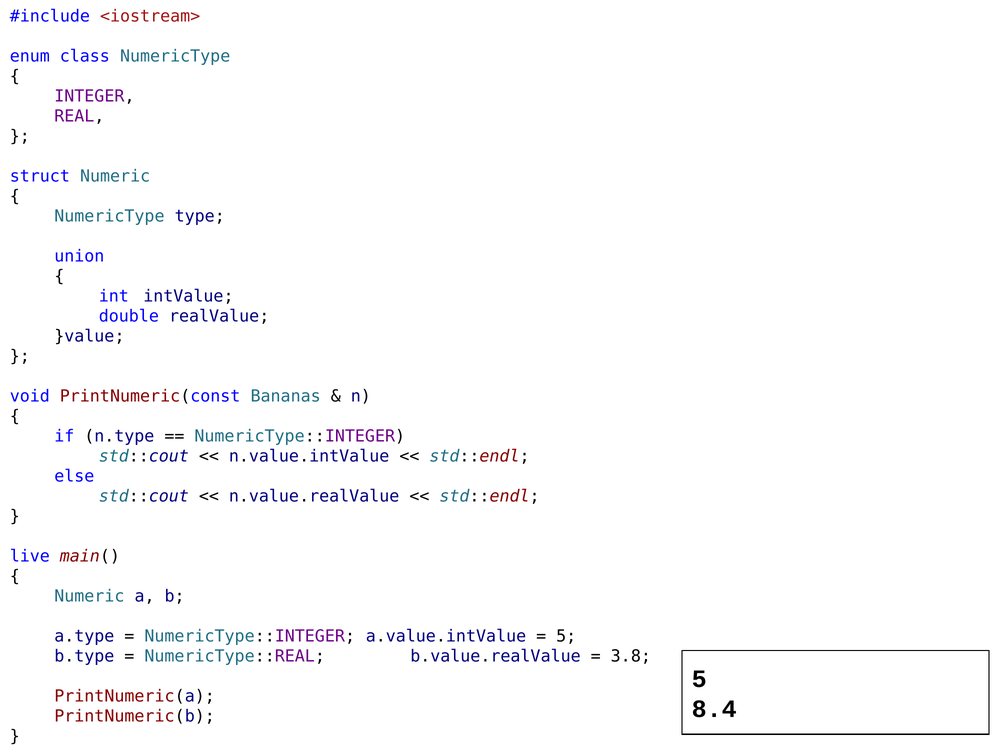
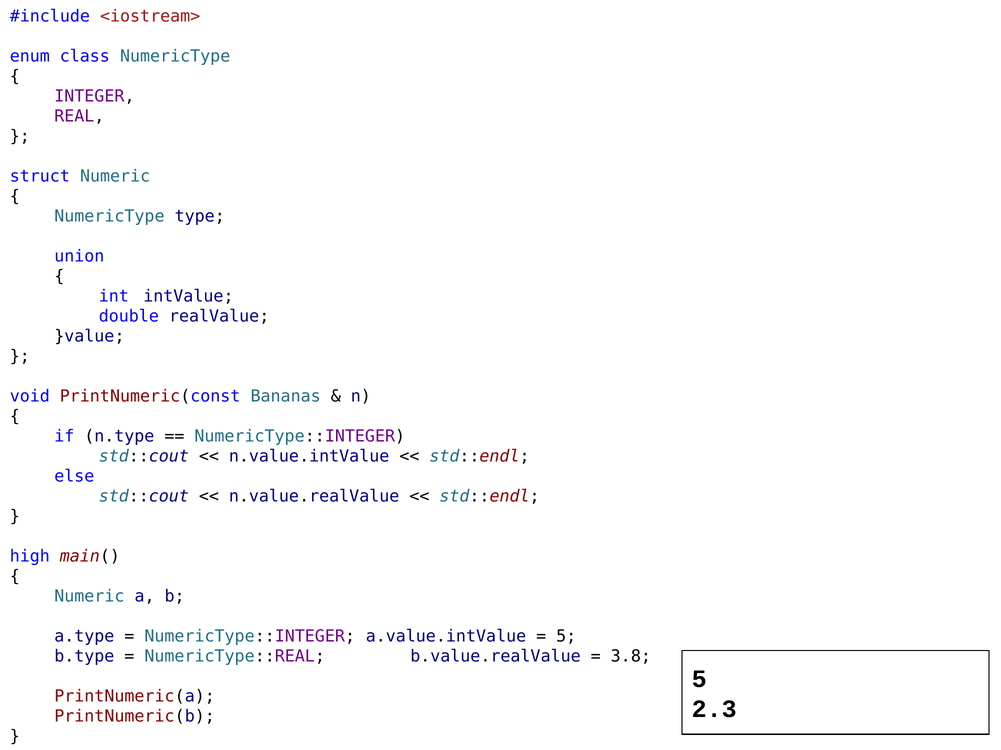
live: live -> high
8.4: 8.4 -> 2.3
